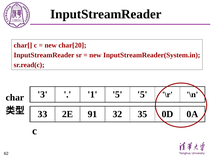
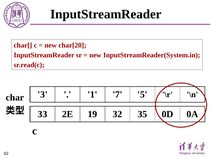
1 5: 5 -> 7
91: 91 -> 19
